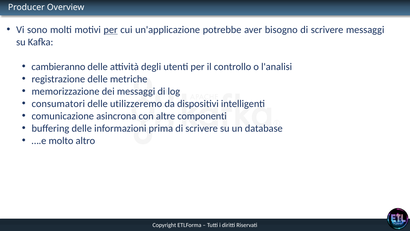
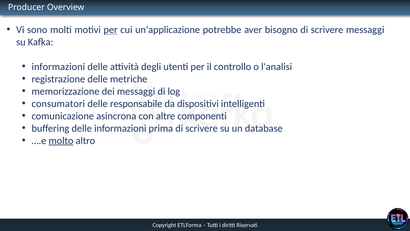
cambieranno at (58, 67): cambieranno -> informazioni
utilizzeremo: utilizzeremo -> responsabile
molto underline: none -> present
